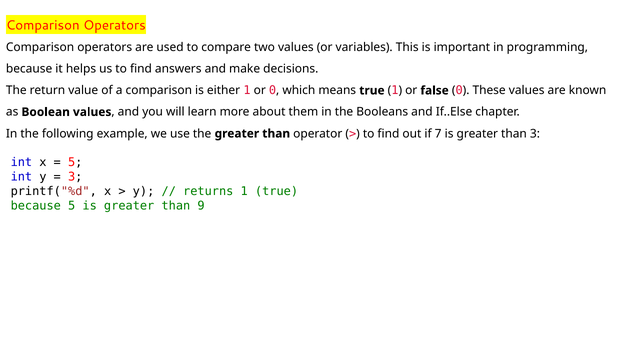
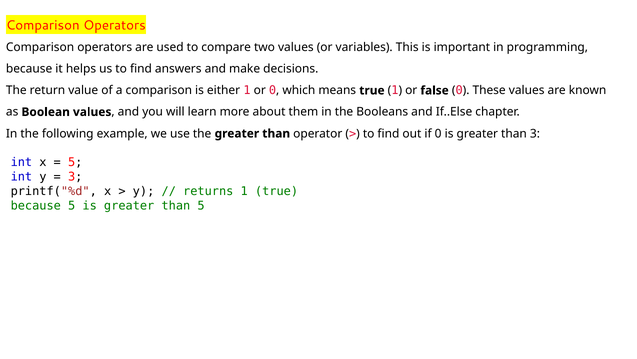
if 7: 7 -> 0
than 9: 9 -> 5
